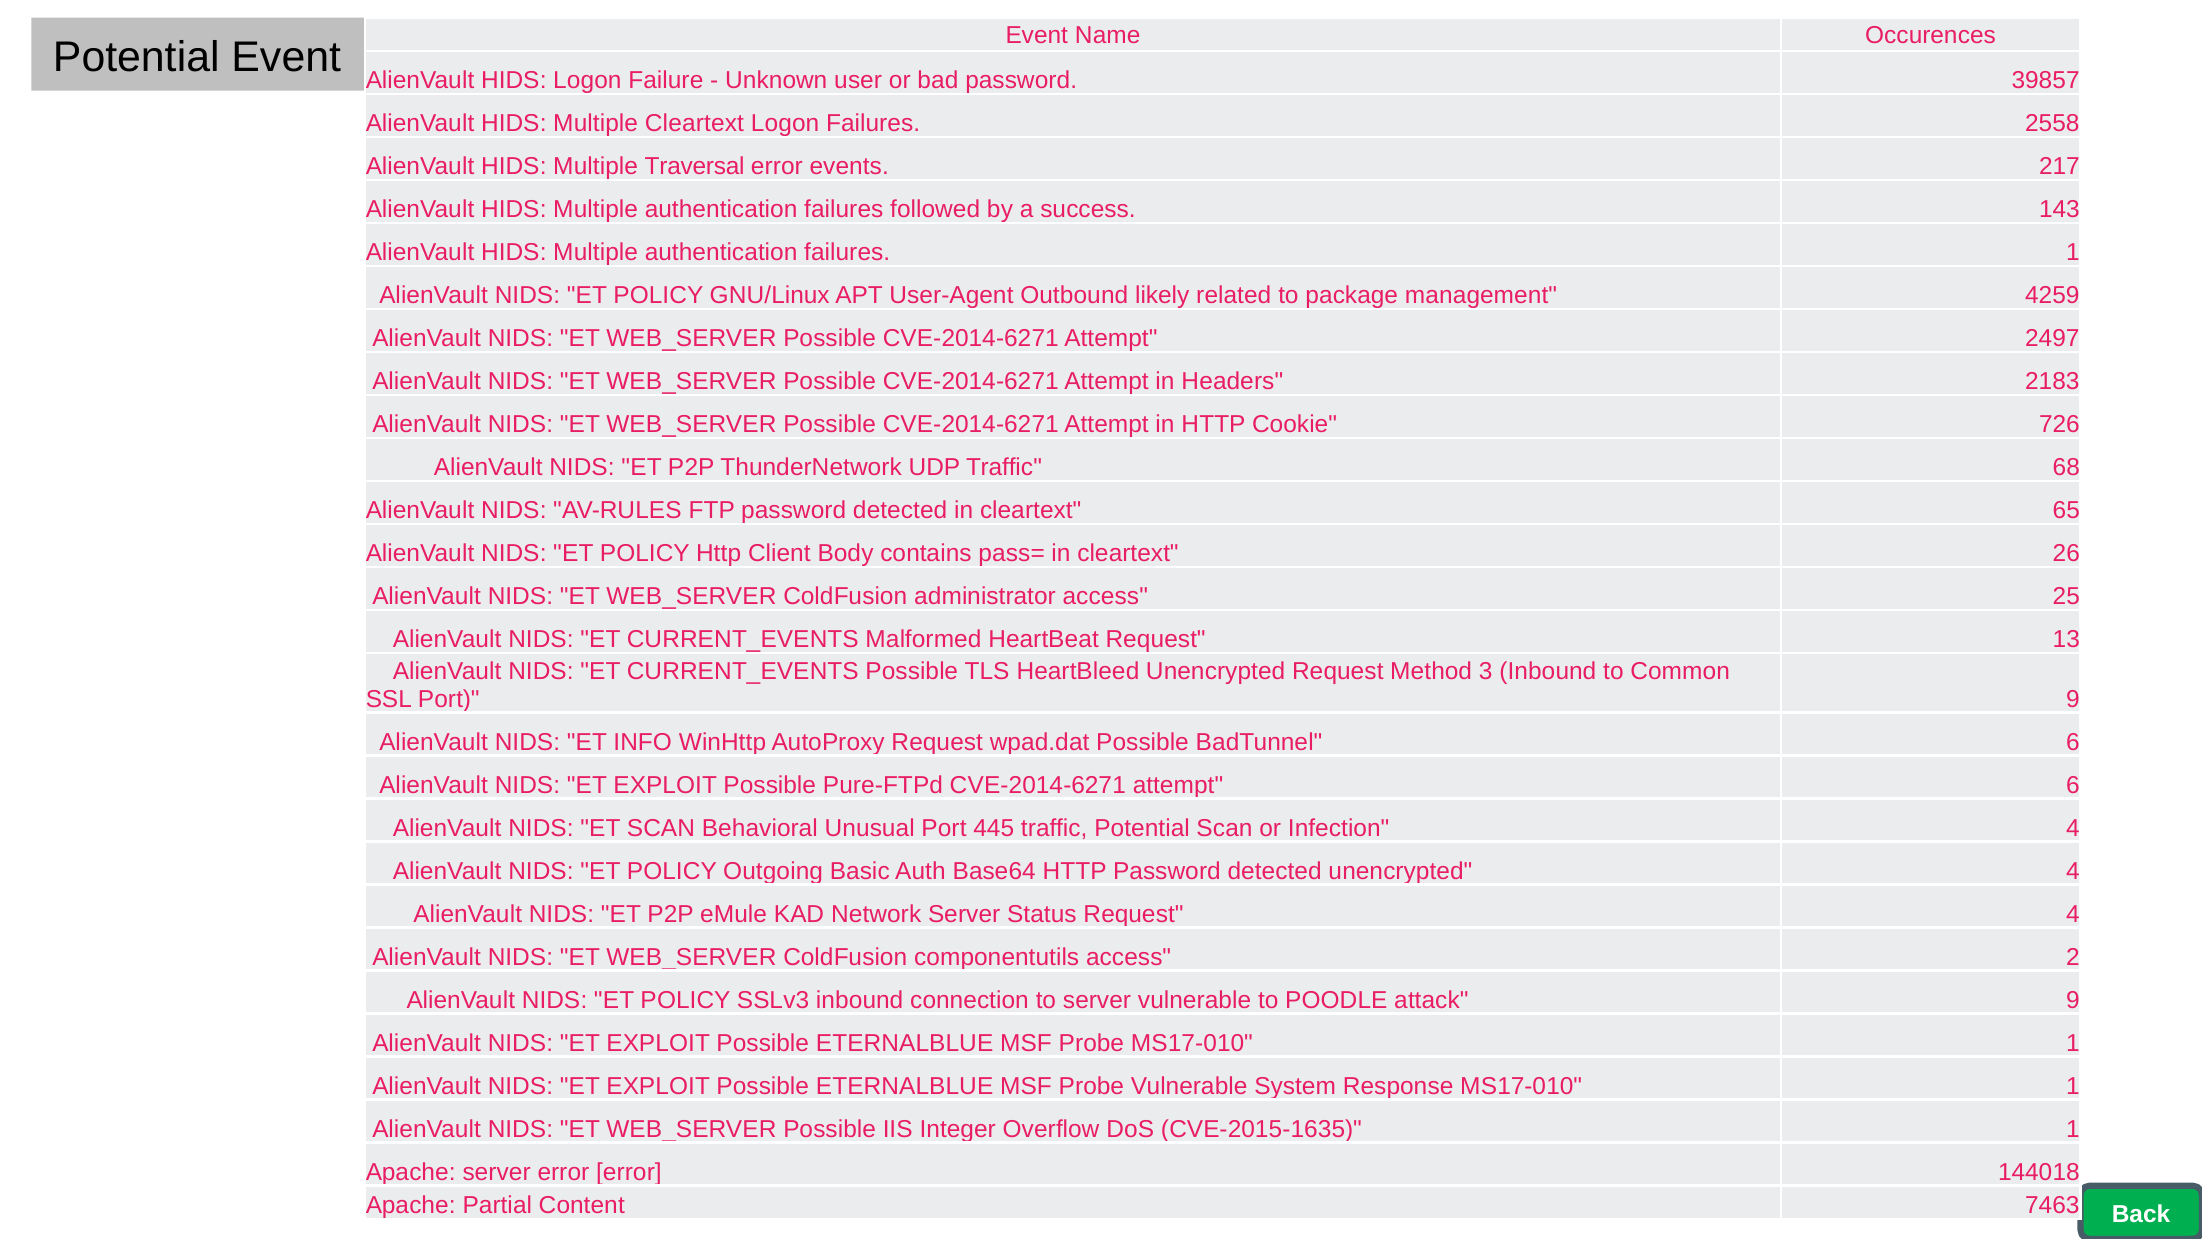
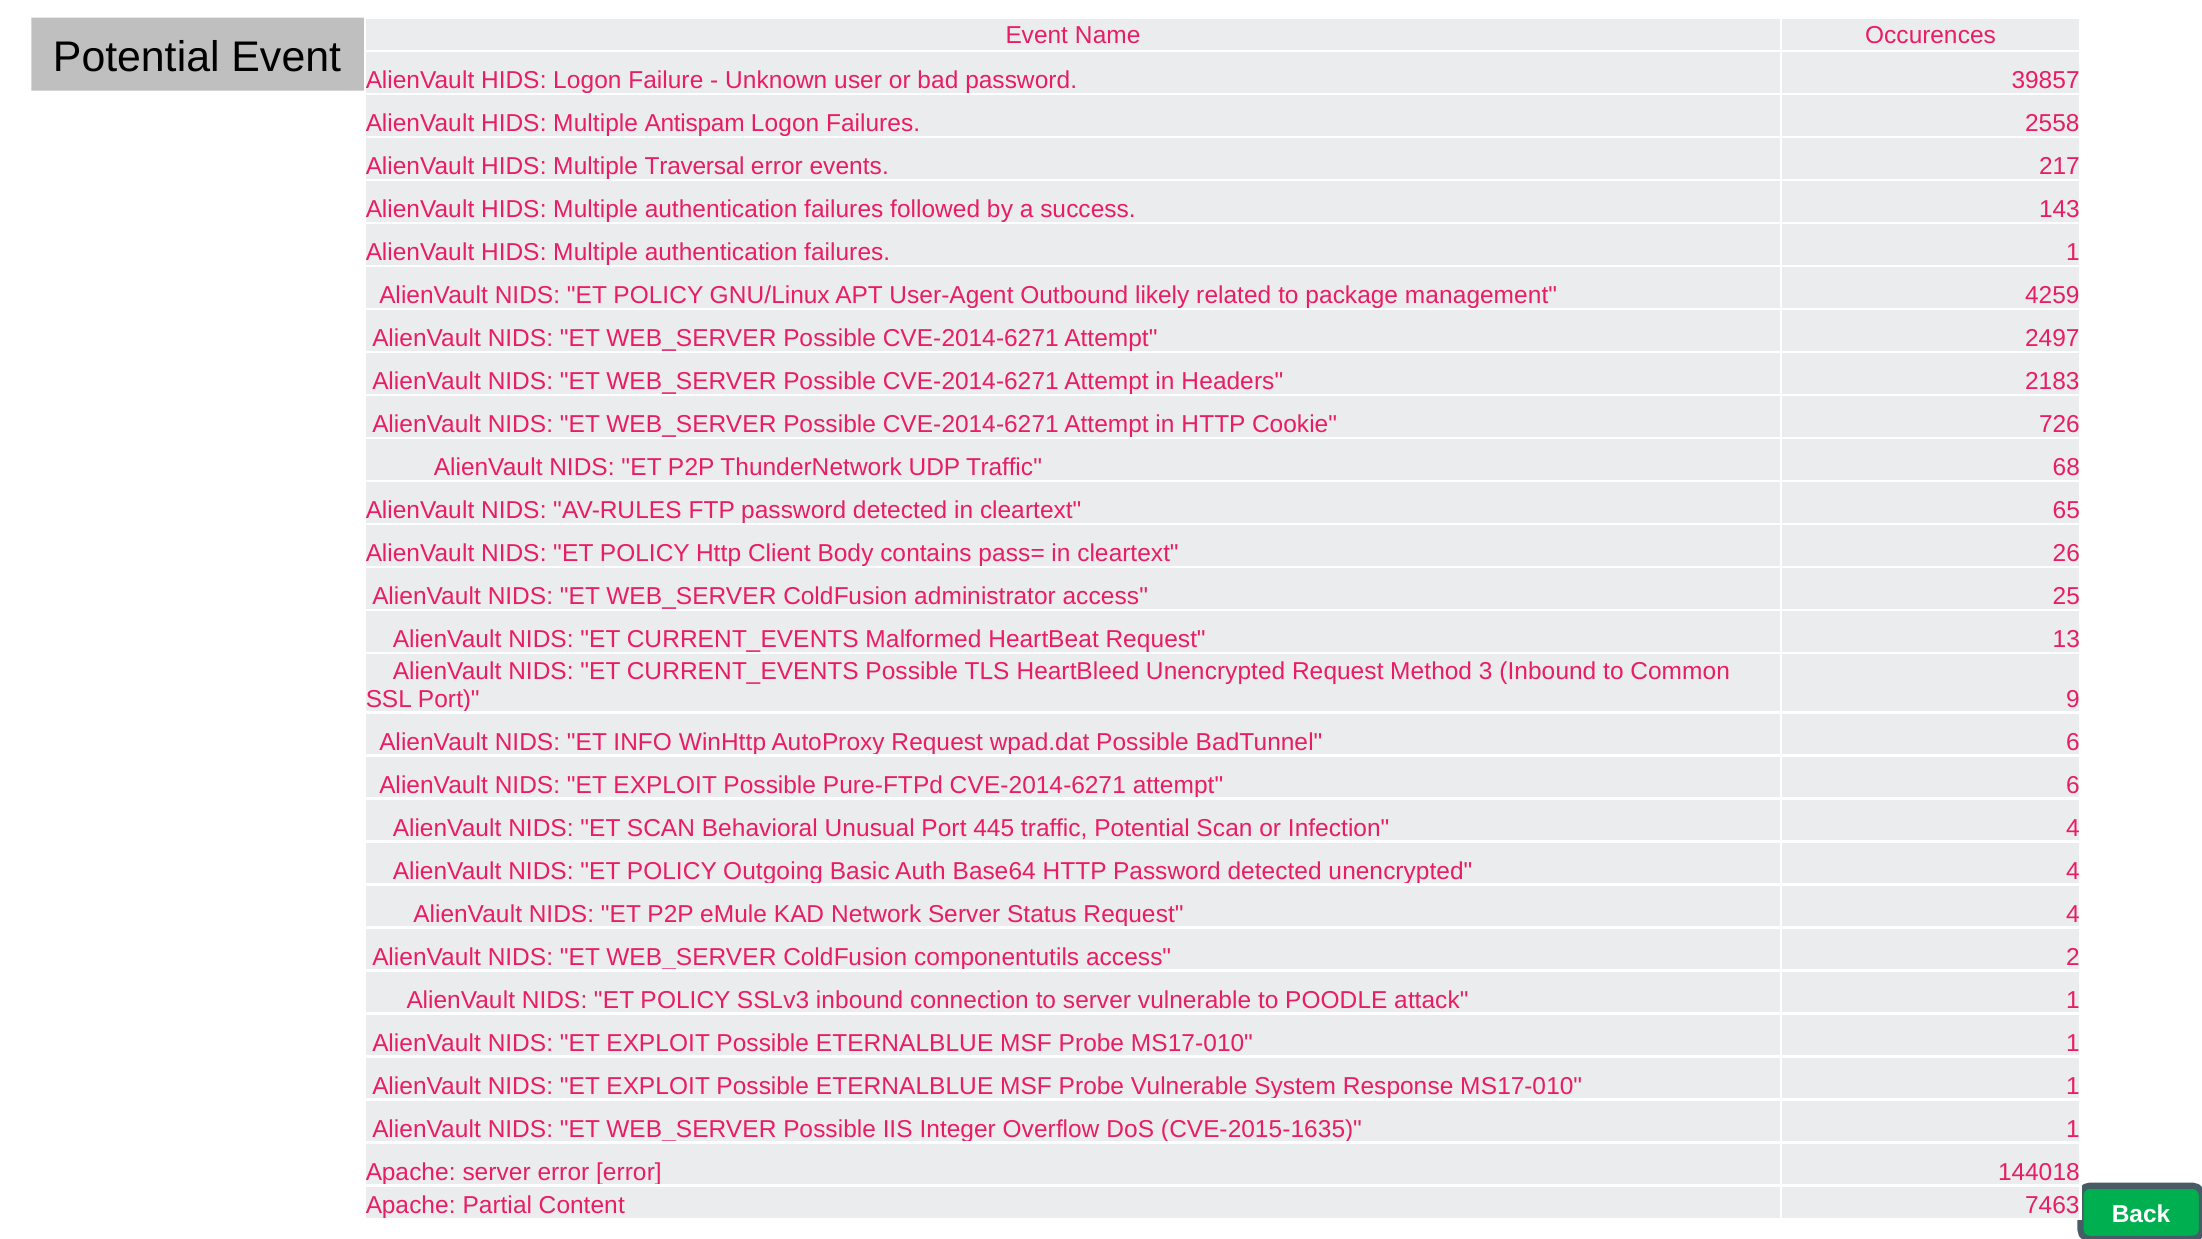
Multiple Cleartext: Cleartext -> Antispam
attack 9: 9 -> 1
